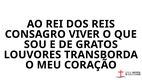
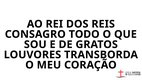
VIVER: VIVER -> TODO
